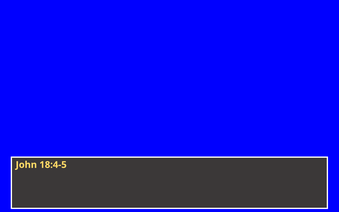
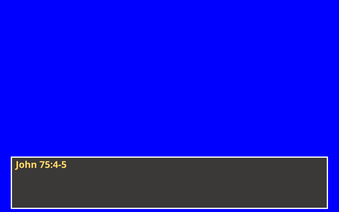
18:4-5: 18:4-5 -> 75:4-5
